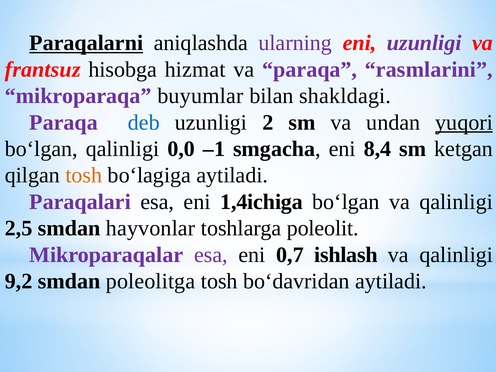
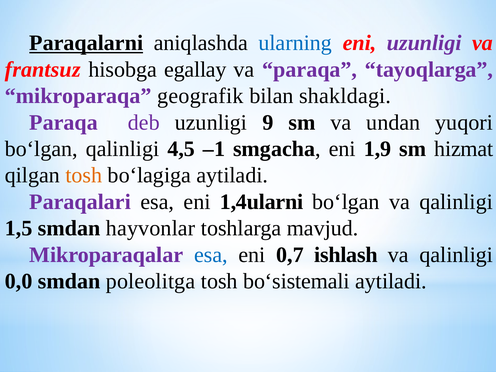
ularning colour: purple -> blue
hizmat: hizmat -> egallay
rasmlarini: rasmlarini -> tayoqlarga
buyumlar: buyumlar -> geografik
deb colour: blue -> purple
2: 2 -> 9
yuqori underline: present -> none
0,0: 0,0 -> 4,5
8,4: 8,4 -> 1,9
ketgan: ketgan -> hizmat
1,4ichiga: 1,4ichiga -> 1,4ularni
2,5: 2,5 -> 1,5
poleolit: poleolit -> mavjud
esa at (211, 255) colour: purple -> blue
9,2: 9,2 -> 0,0
bo‘davridan: bo‘davridan -> bo‘sistemali
